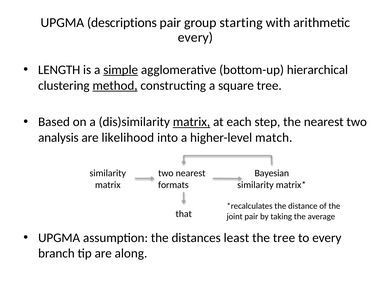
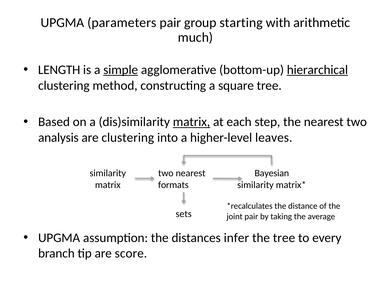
descriptions: descriptions -> parameters
every at (195, 37): every -> much
hierarchical underline: none -> present
method underline: present -> none
are likelihood: likelihood -> clustering
match: match -> leaves
that: that -> sets
least: least -> infer
along: along -> score
